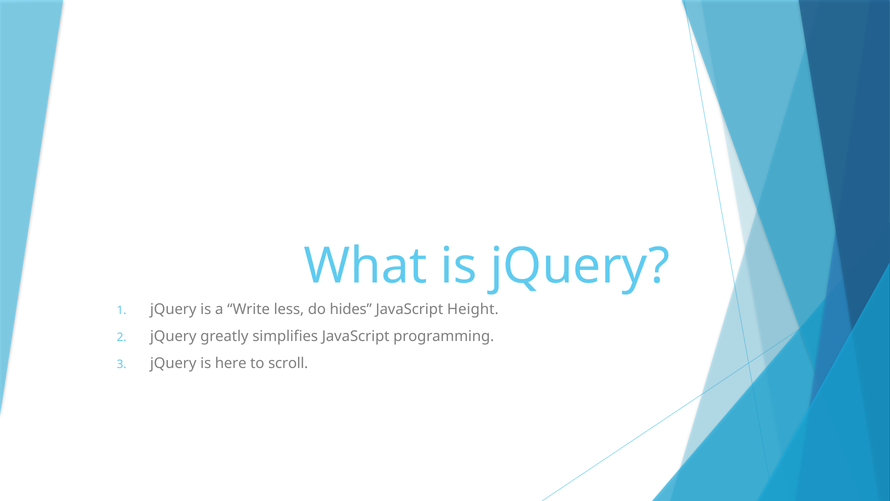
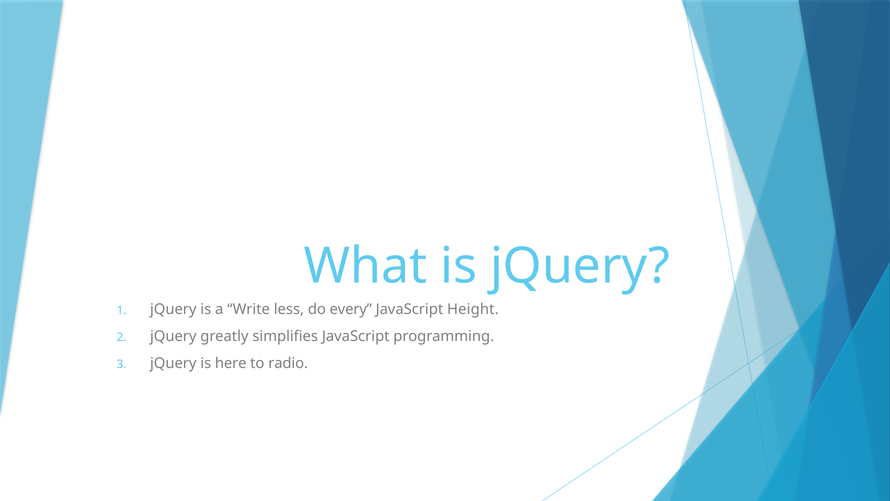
hides: hides -> every
scroll: scroll -> radio
